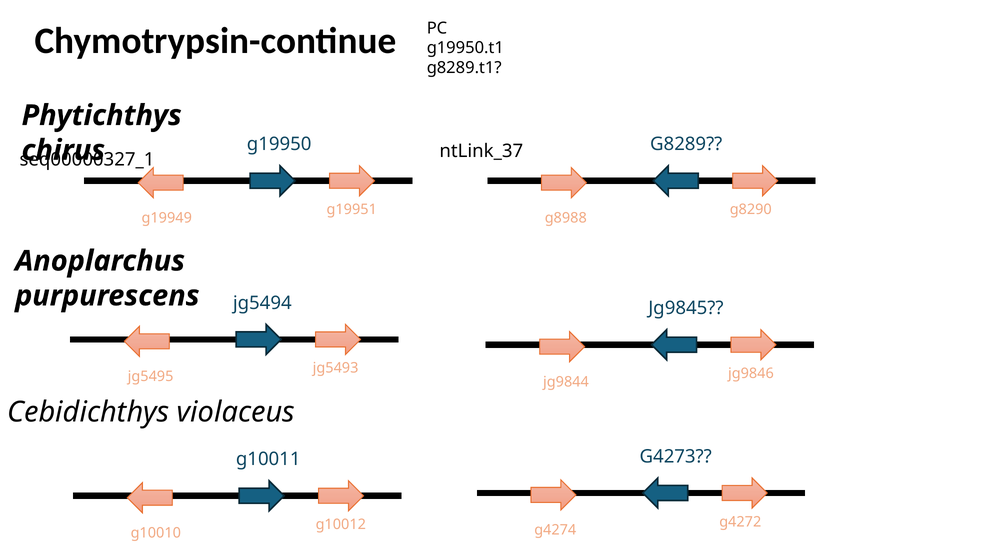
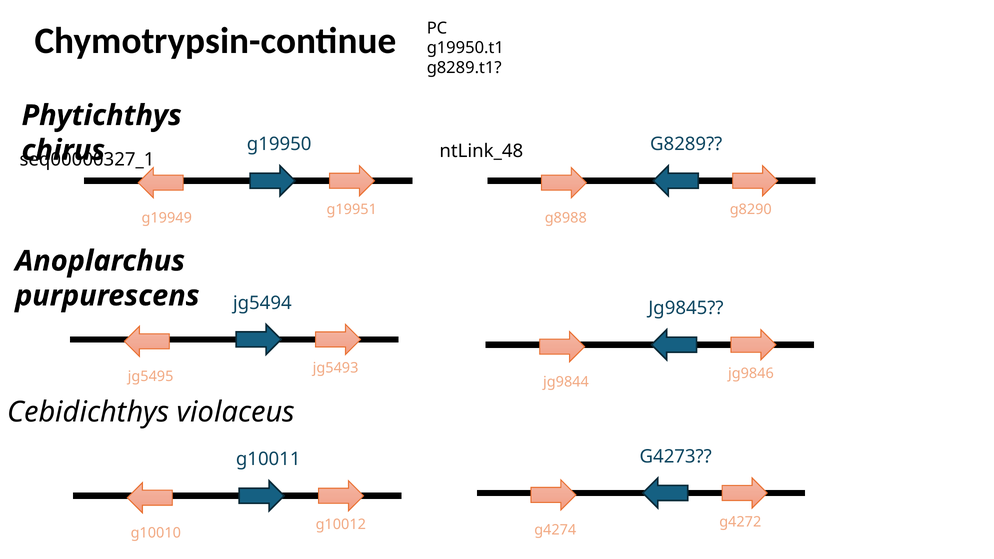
ntLink_37: ntLink_37 -> ntLink_48
